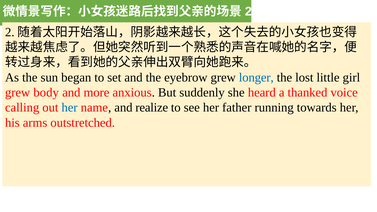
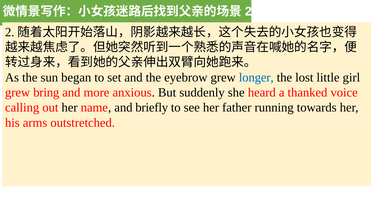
body: body -> bring
her at (70, 108) colour: blue -> black
realize: realize -> briefly
